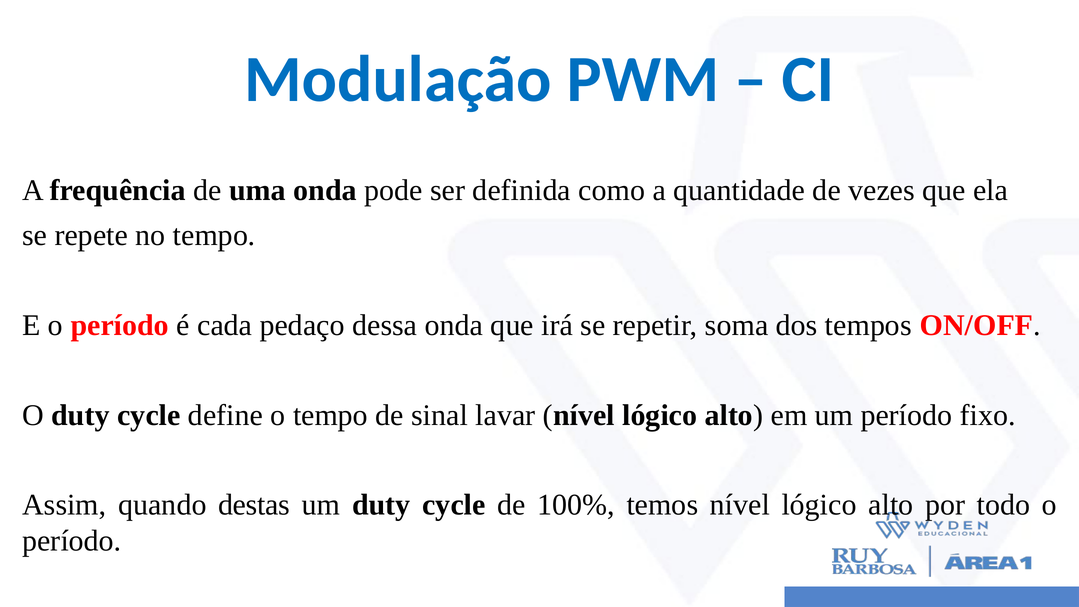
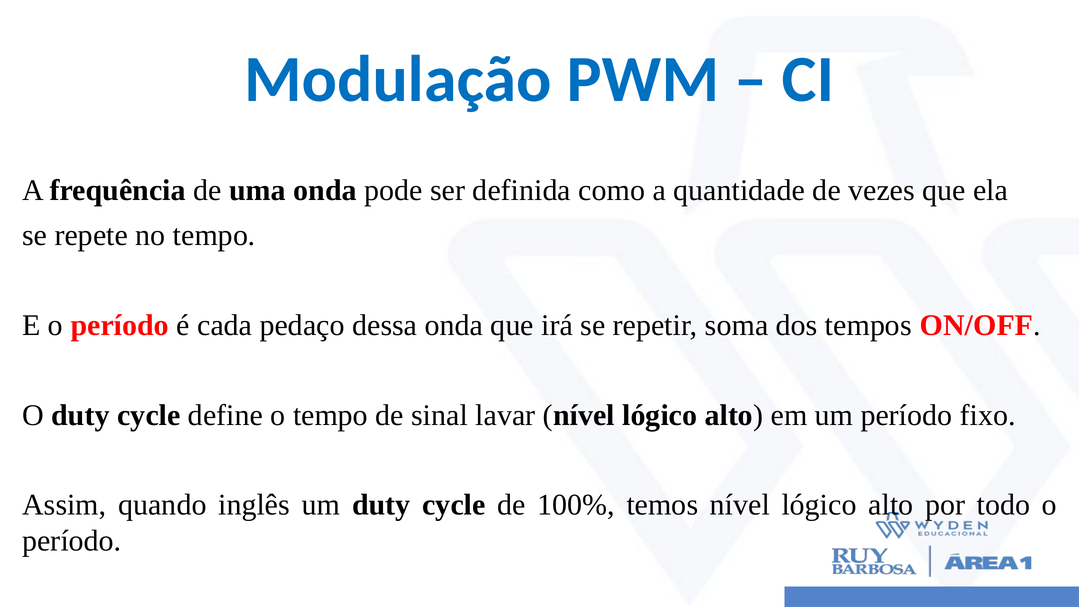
destas: destas -> inglês
